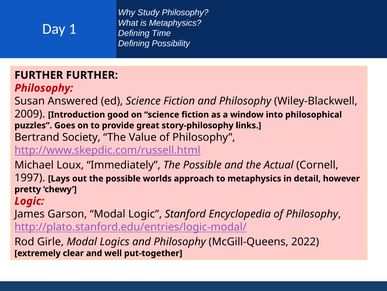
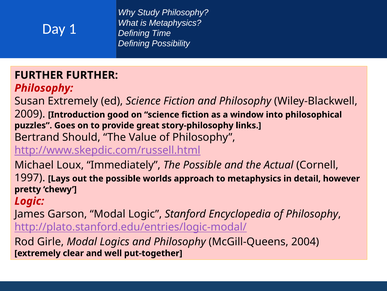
Susan Answered: Answered -> Extremely
Society: Society -> Should
2022: 2022 -> 2004
